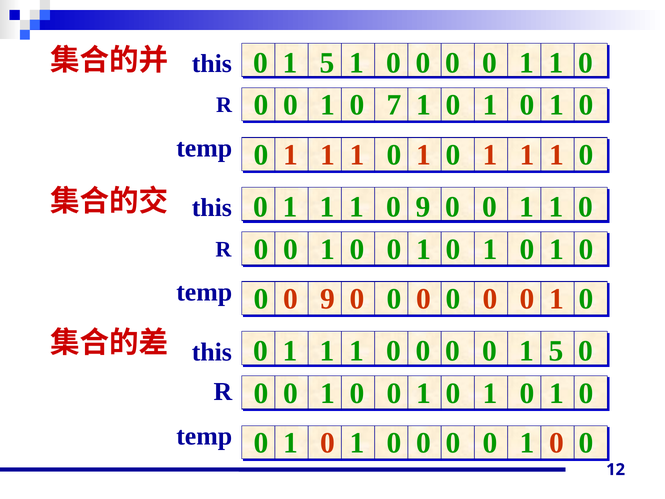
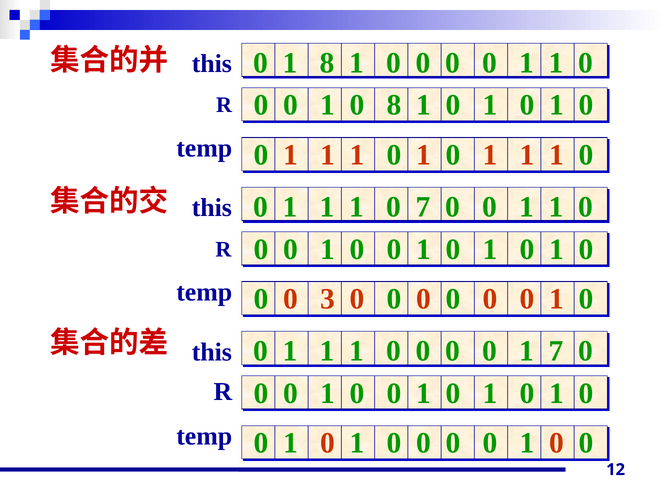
5 at (327, 63): 5 -> 8
0 7: 7 -> 8
1 0 9: 9 -> 7
0 0 9: 9 -> 3
0 0 1 5: 5 -> 7
